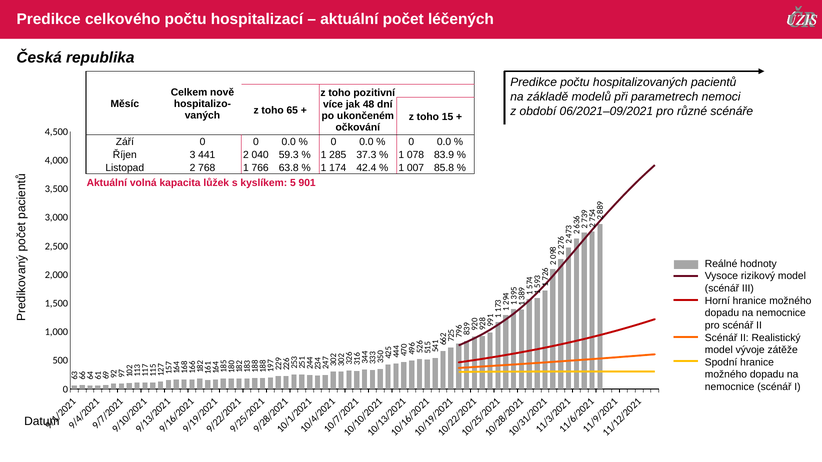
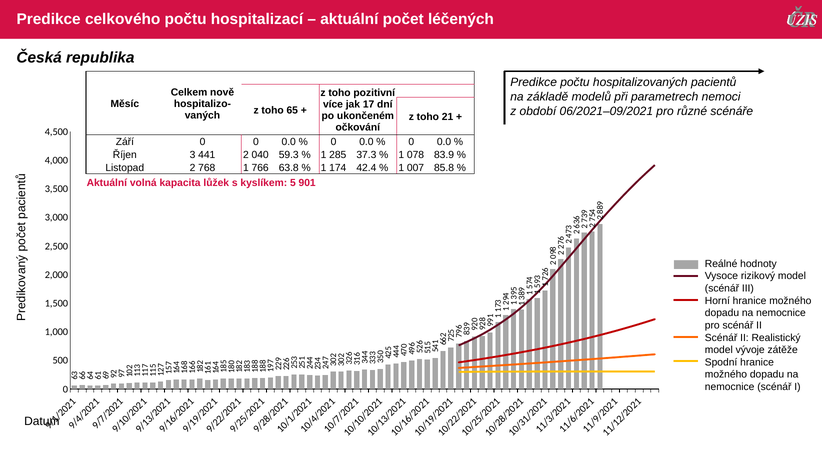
48: 48 -> 17
15: 15 -> 21
